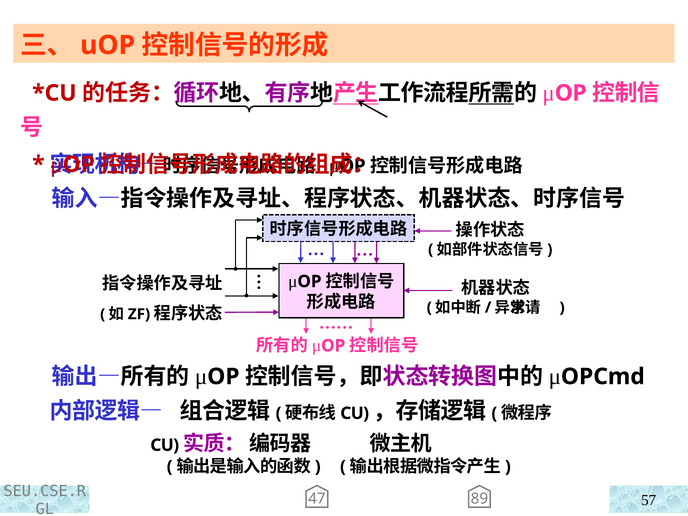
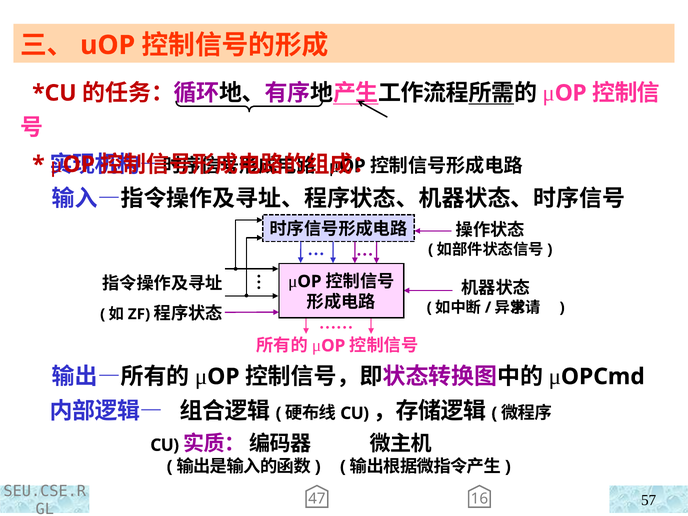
89: 89 -> 16
